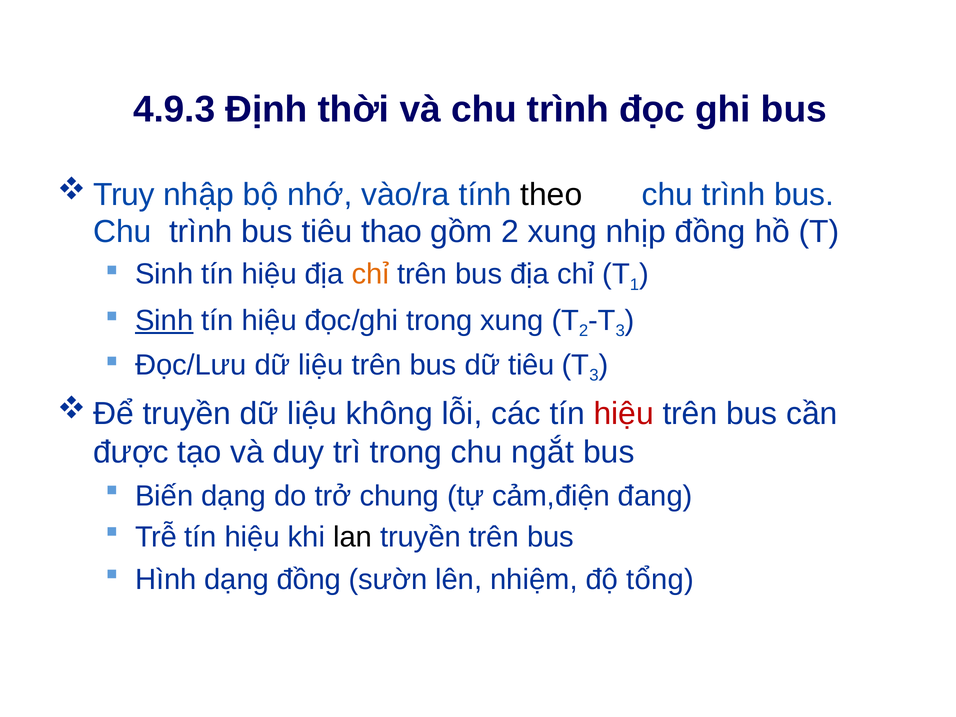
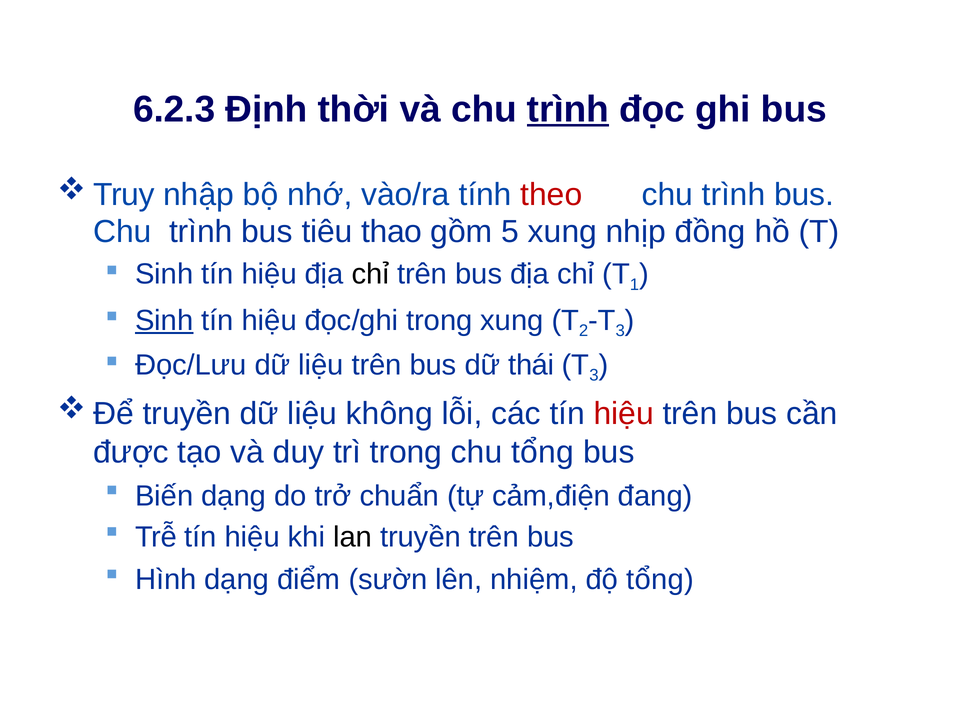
4.9.3: 4.9.3 -> 6.2.3
trình at (568, 109) underline: none -> present
theo colour: black -> red
gồm 2: 2 -> 5
chỉ at (370, 274) colour: orange -> black
dữ tiêu: tiêu -> thái
chu ngắt: ngắt -> tổng
chung: chung -> chuẩn
dạng đồng: đồng -> điểm
